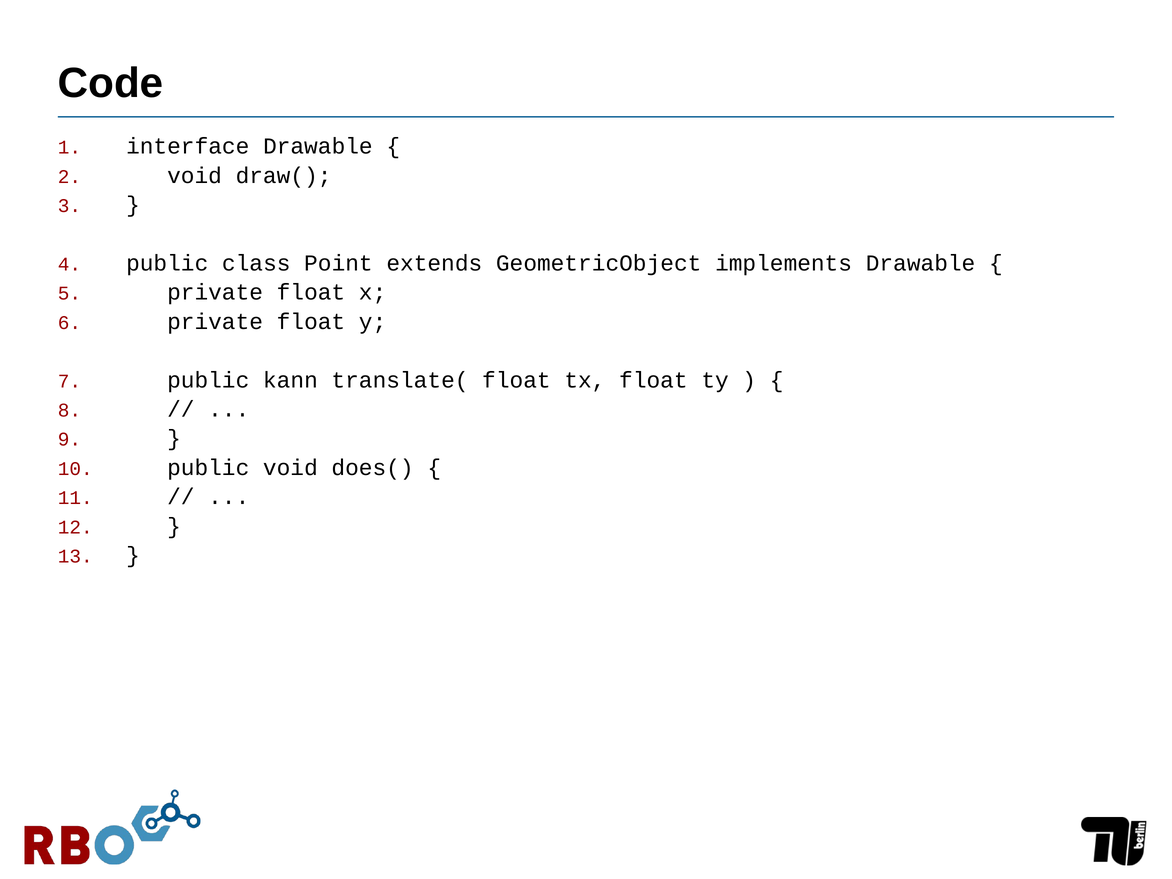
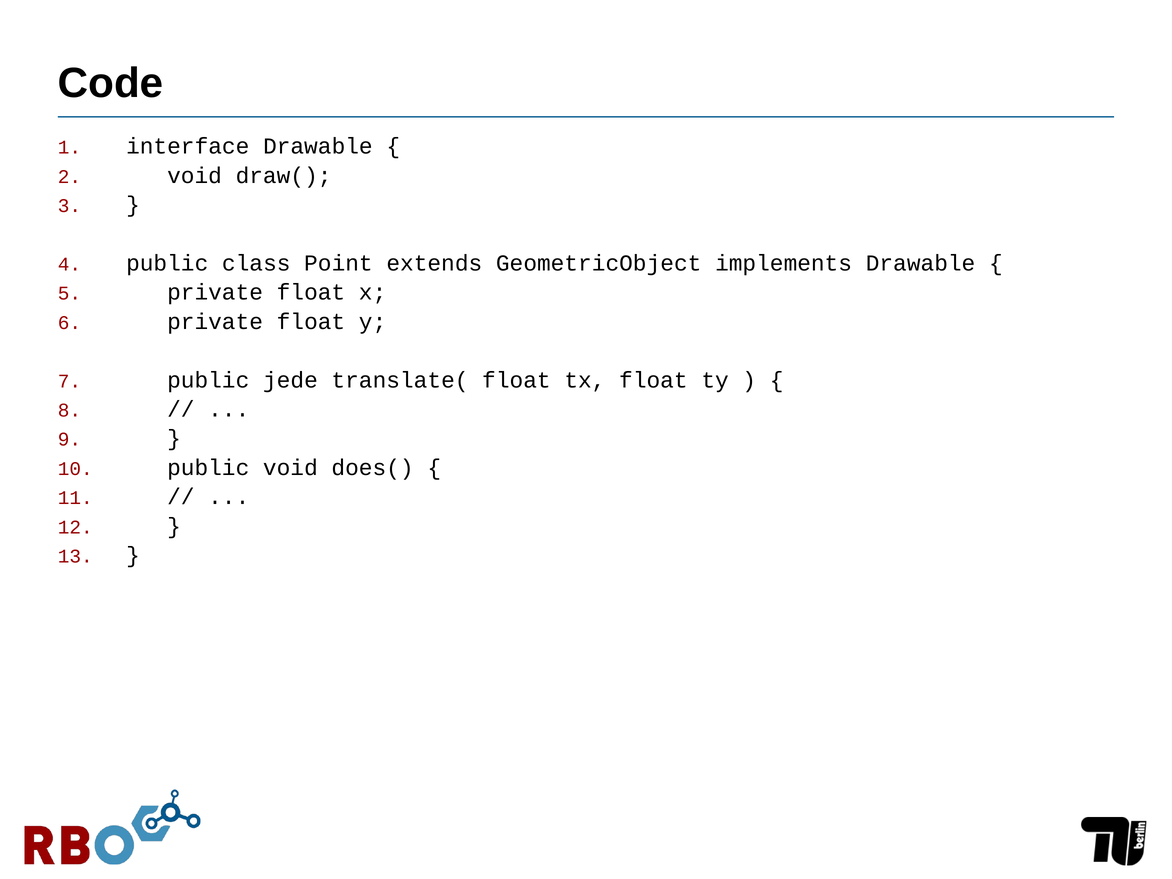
kann: kann -> jede
